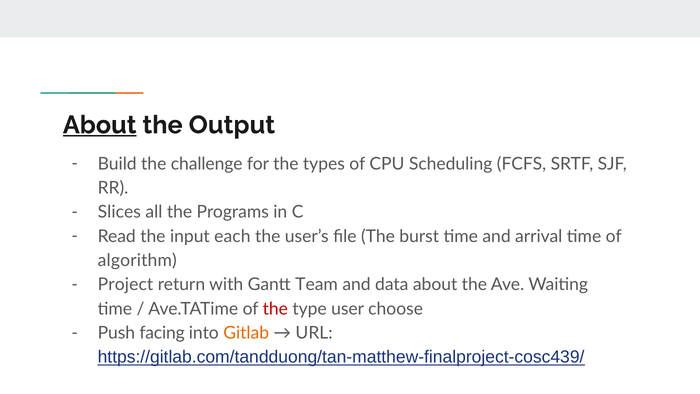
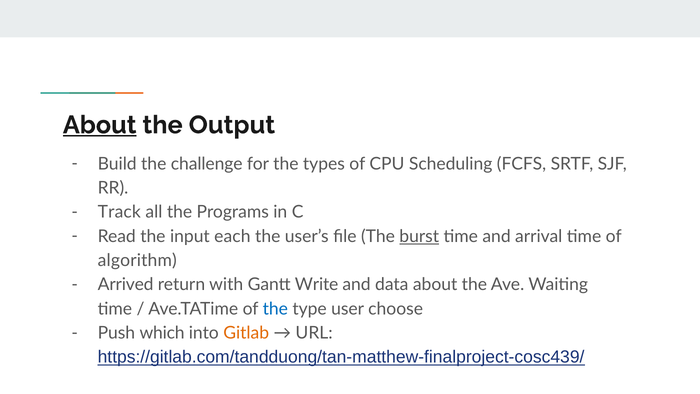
Slices: Slices -> Track
burst underline: none -> present
Project: Project -> Arrived
Team: Team -> Write
the at (275, 309) colour: red -> blue
facing: facing -> which
